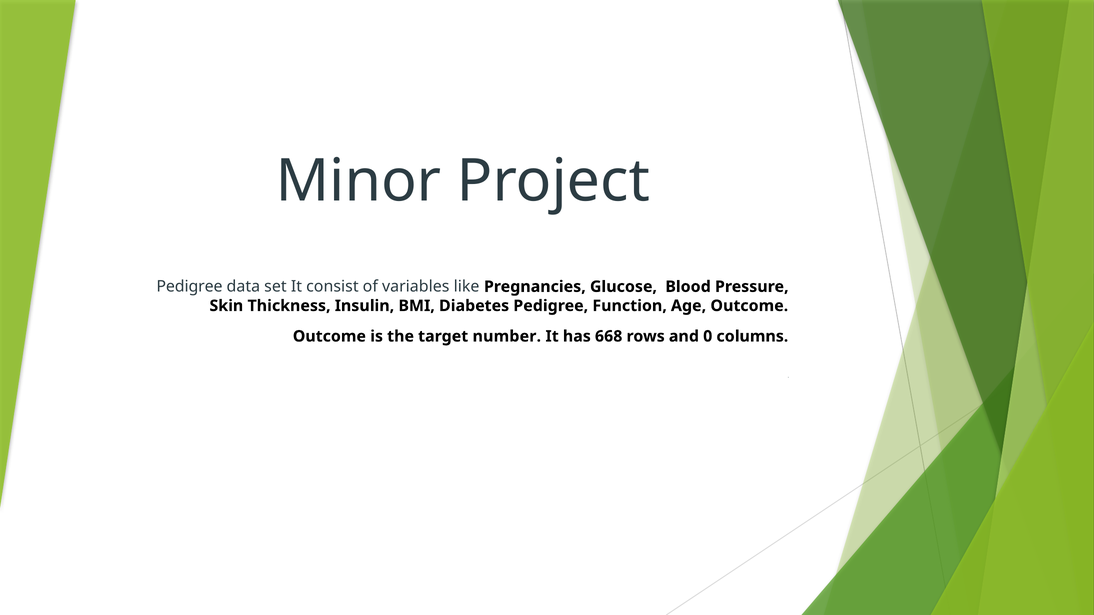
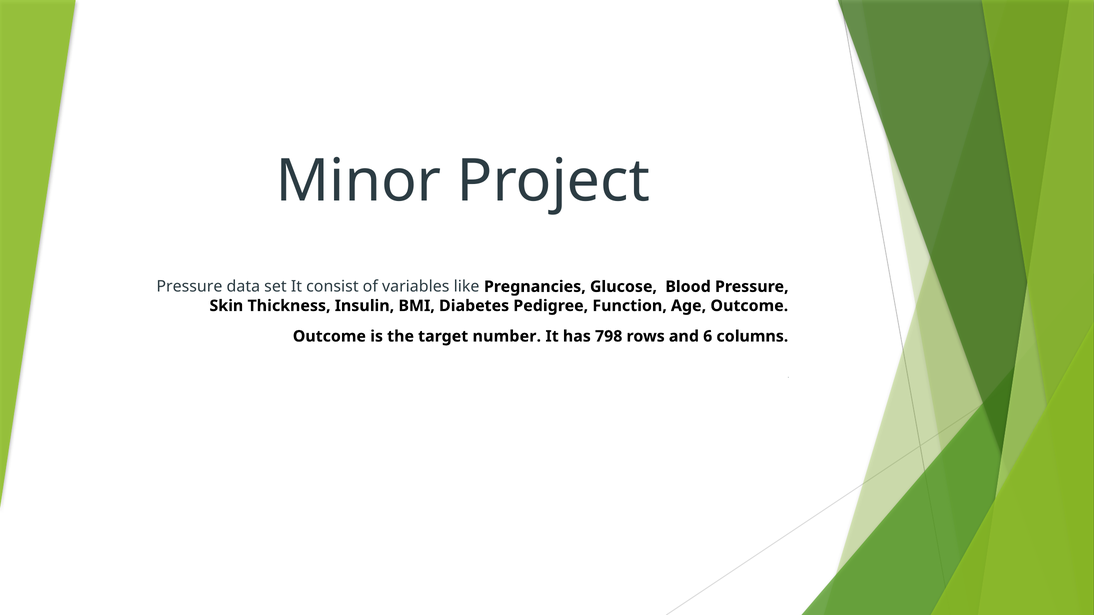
Pedigree at (190, 287): Pedigree -> Pressure
668: 668 -> 798
0: 0 -> 6
